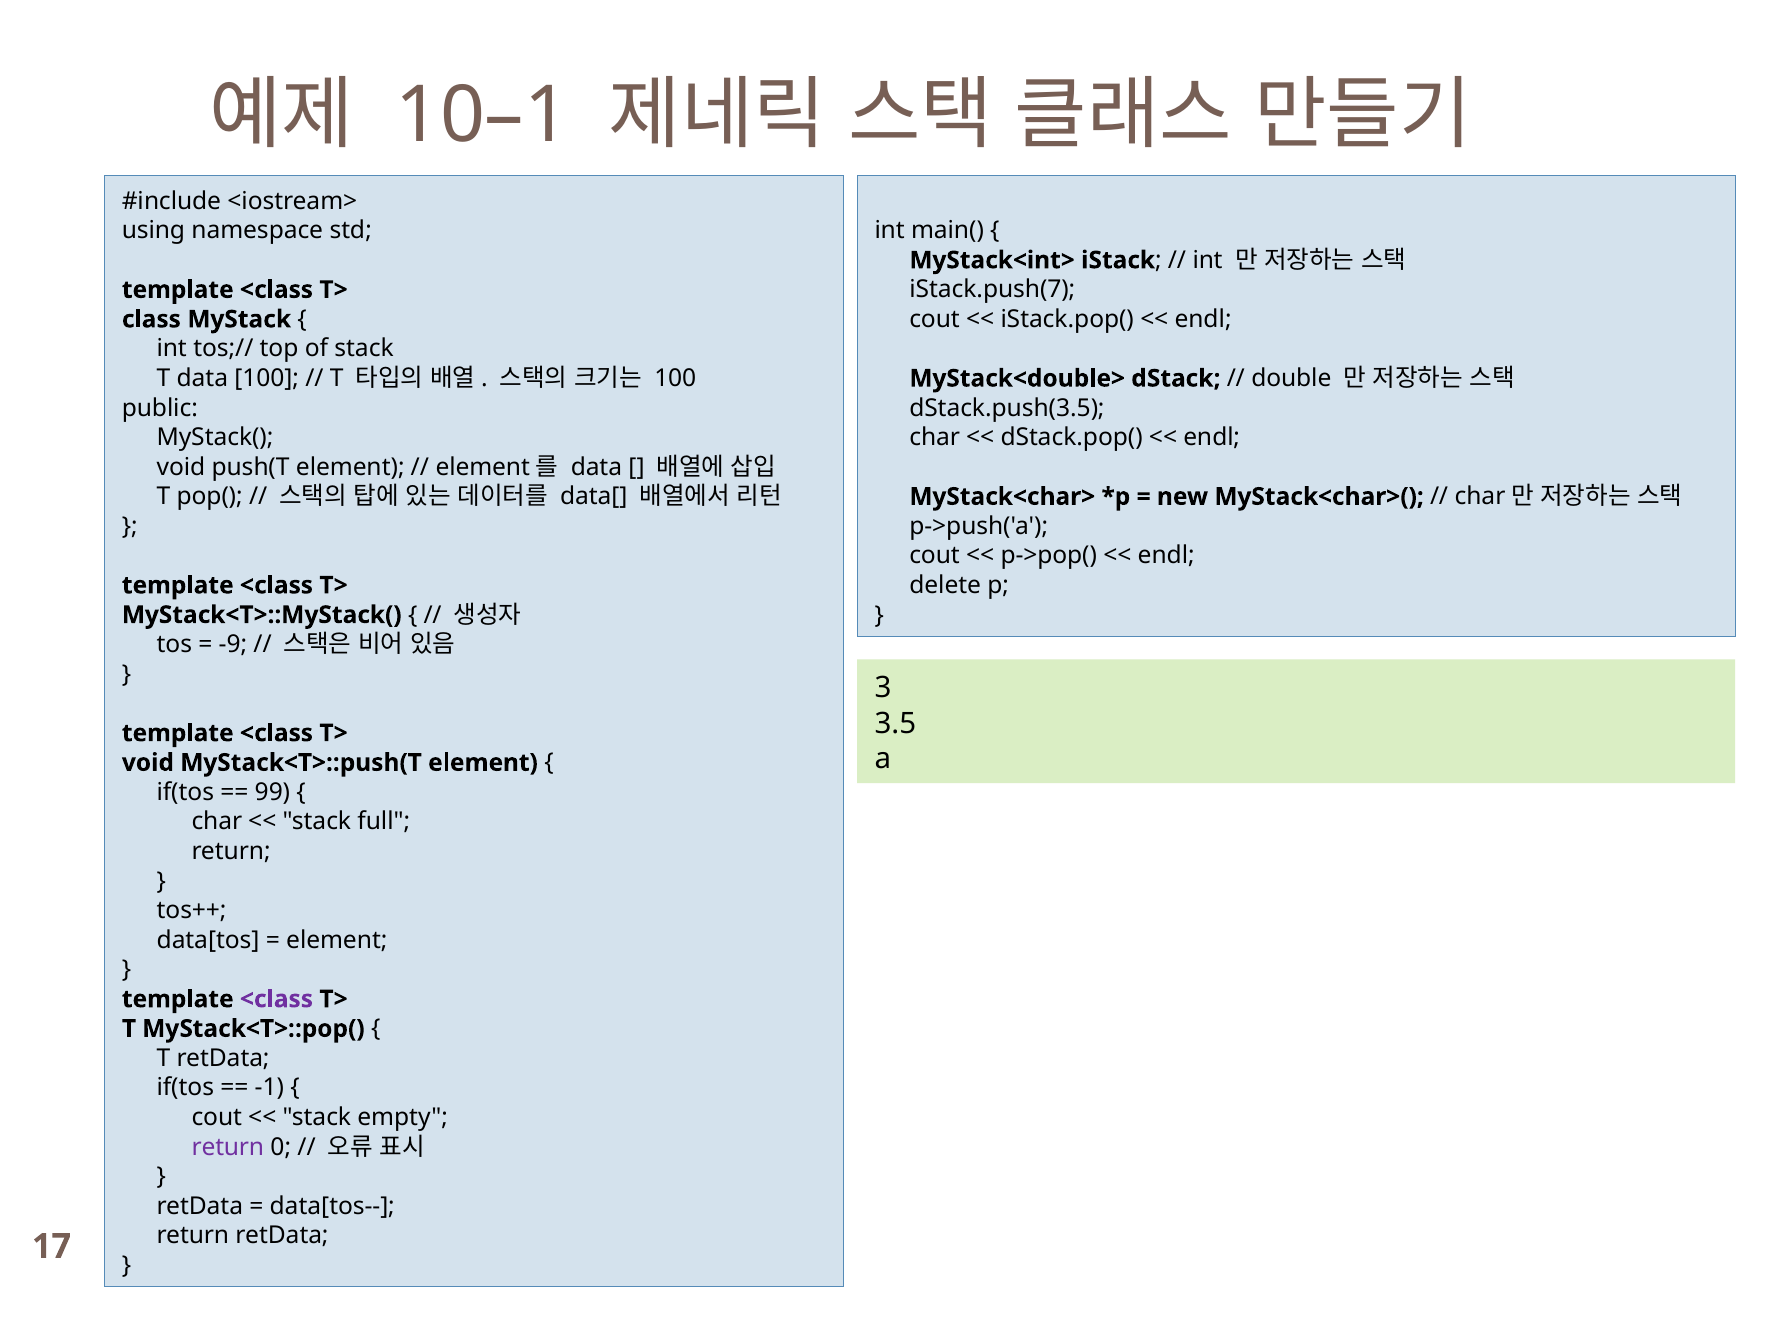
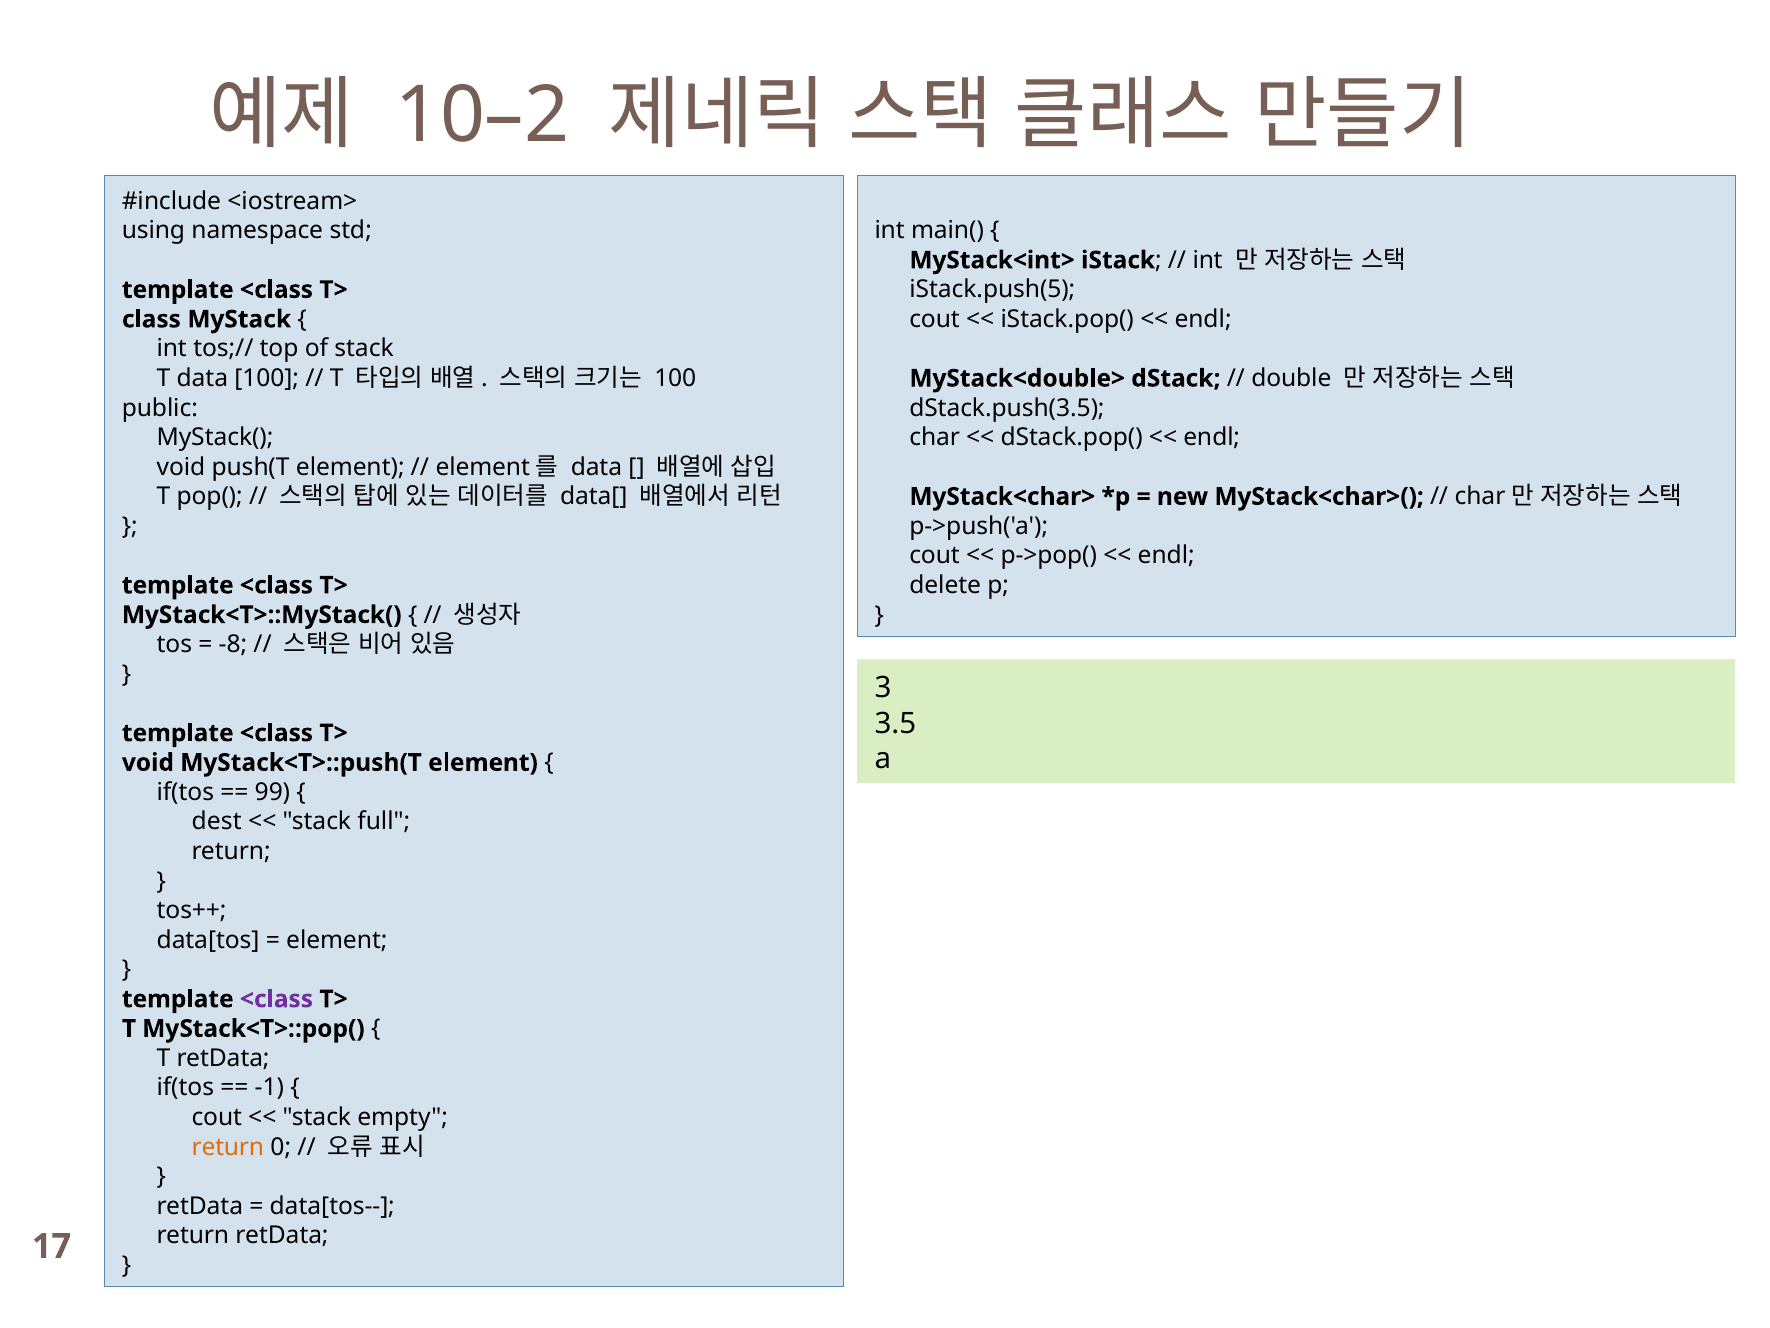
10–1: 10–1 -> 10–2
iStack.push(7: iStack.push(7 -> iStack.push(5
-9: -9 -> -8
char at (217, 821): char -> dest
return at (228, 1146) colour: purple -> orange
